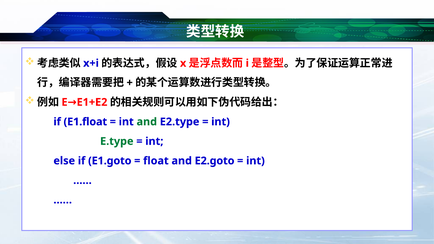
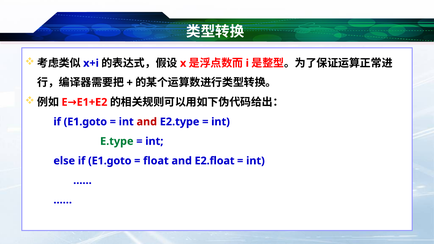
E1.float at (85, 122): E1.float -> E1.goto
and at (147, 122) colour: green -> red
E2.goto: E2.goto -> E2.float
